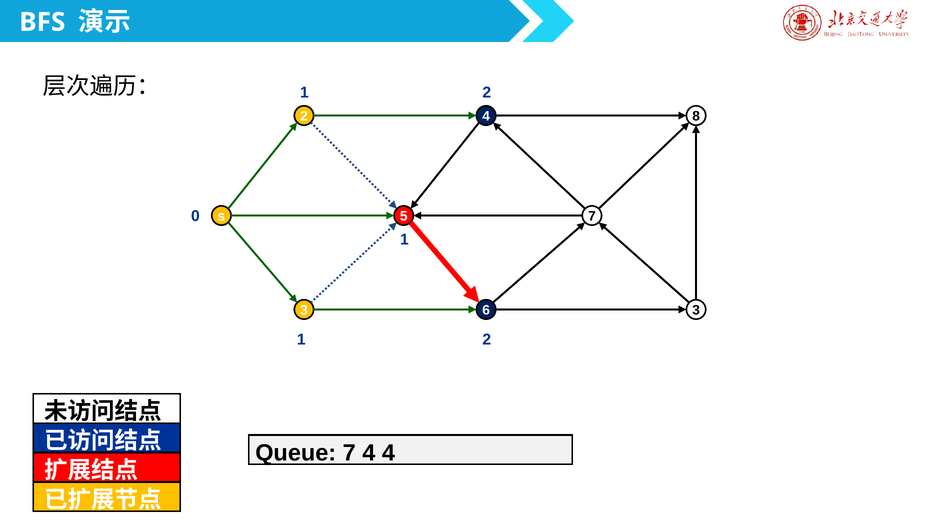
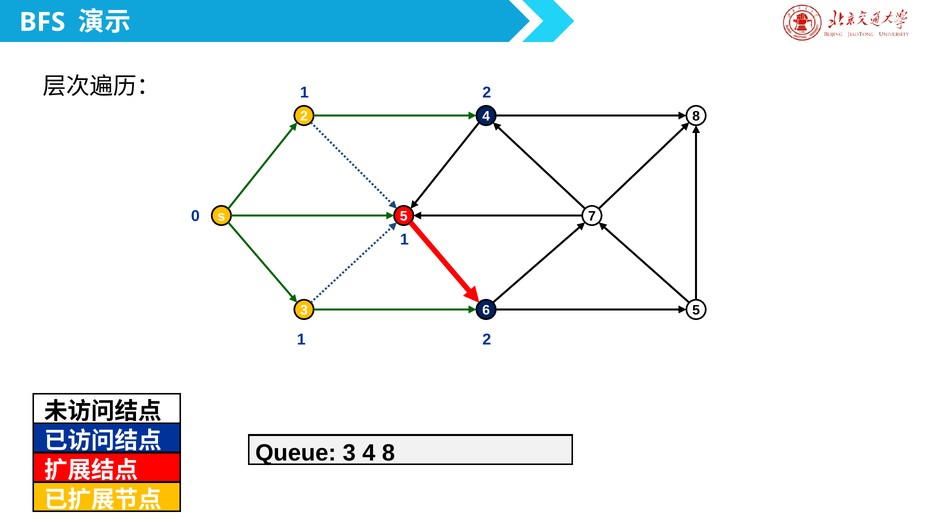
6 3: 3 -> 5
Queue 7: 7 -> 3
4 4: 4 -> 8
